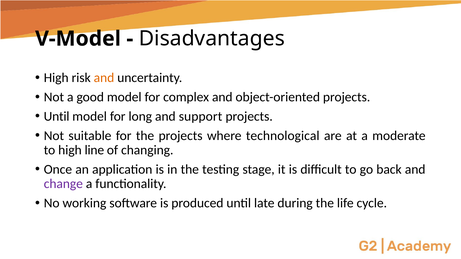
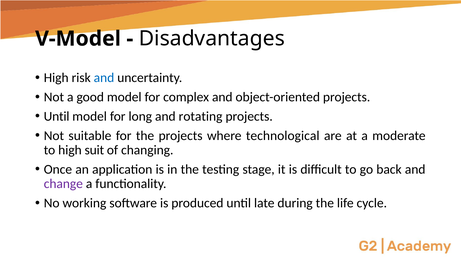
and at (104, 78) colour: orange -> blue
support: support -> rotating
line: line -> suit
